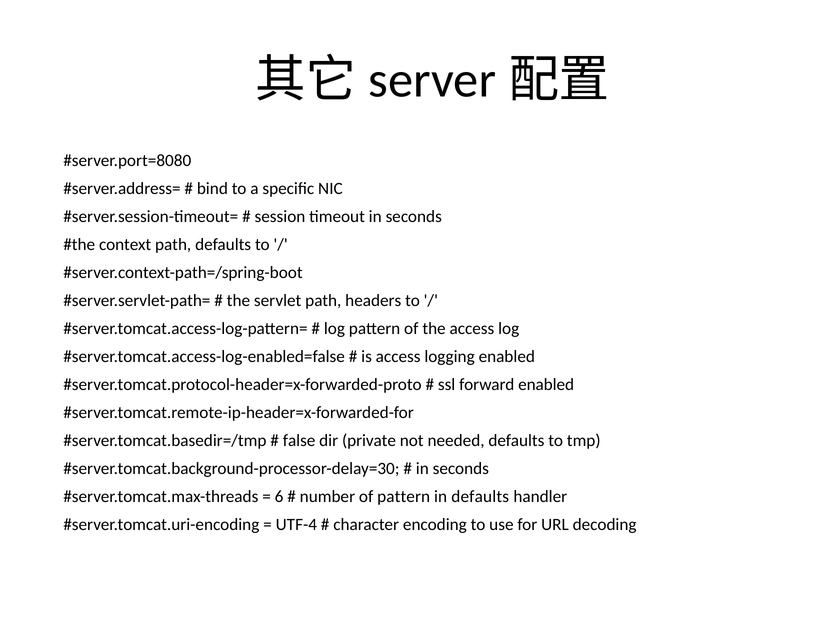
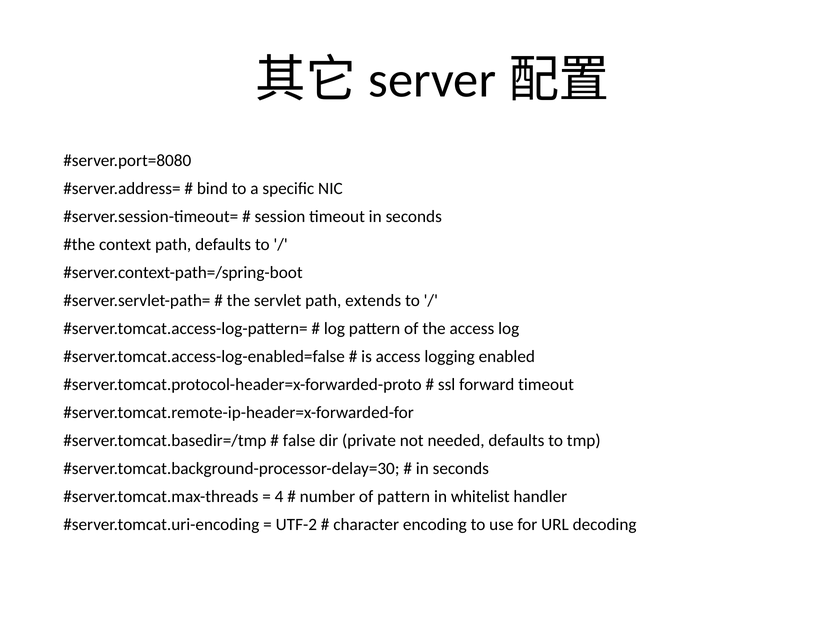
headers: headers -> extends
forward enabled: enabled -> timeout
6: 6 -> 4
in defaults: defaults -> whitelist
UTF-4: UTF-4 -> UTF-2
